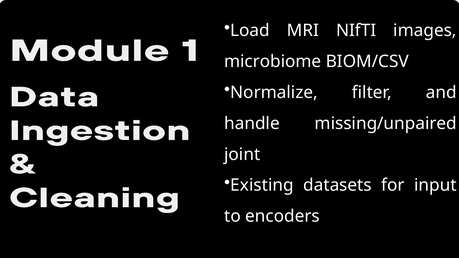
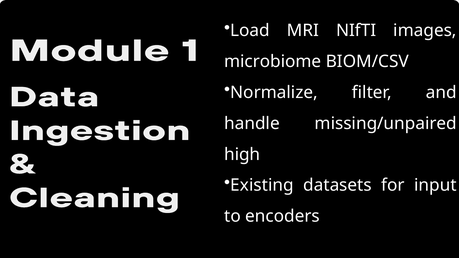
joint: joint -> high
